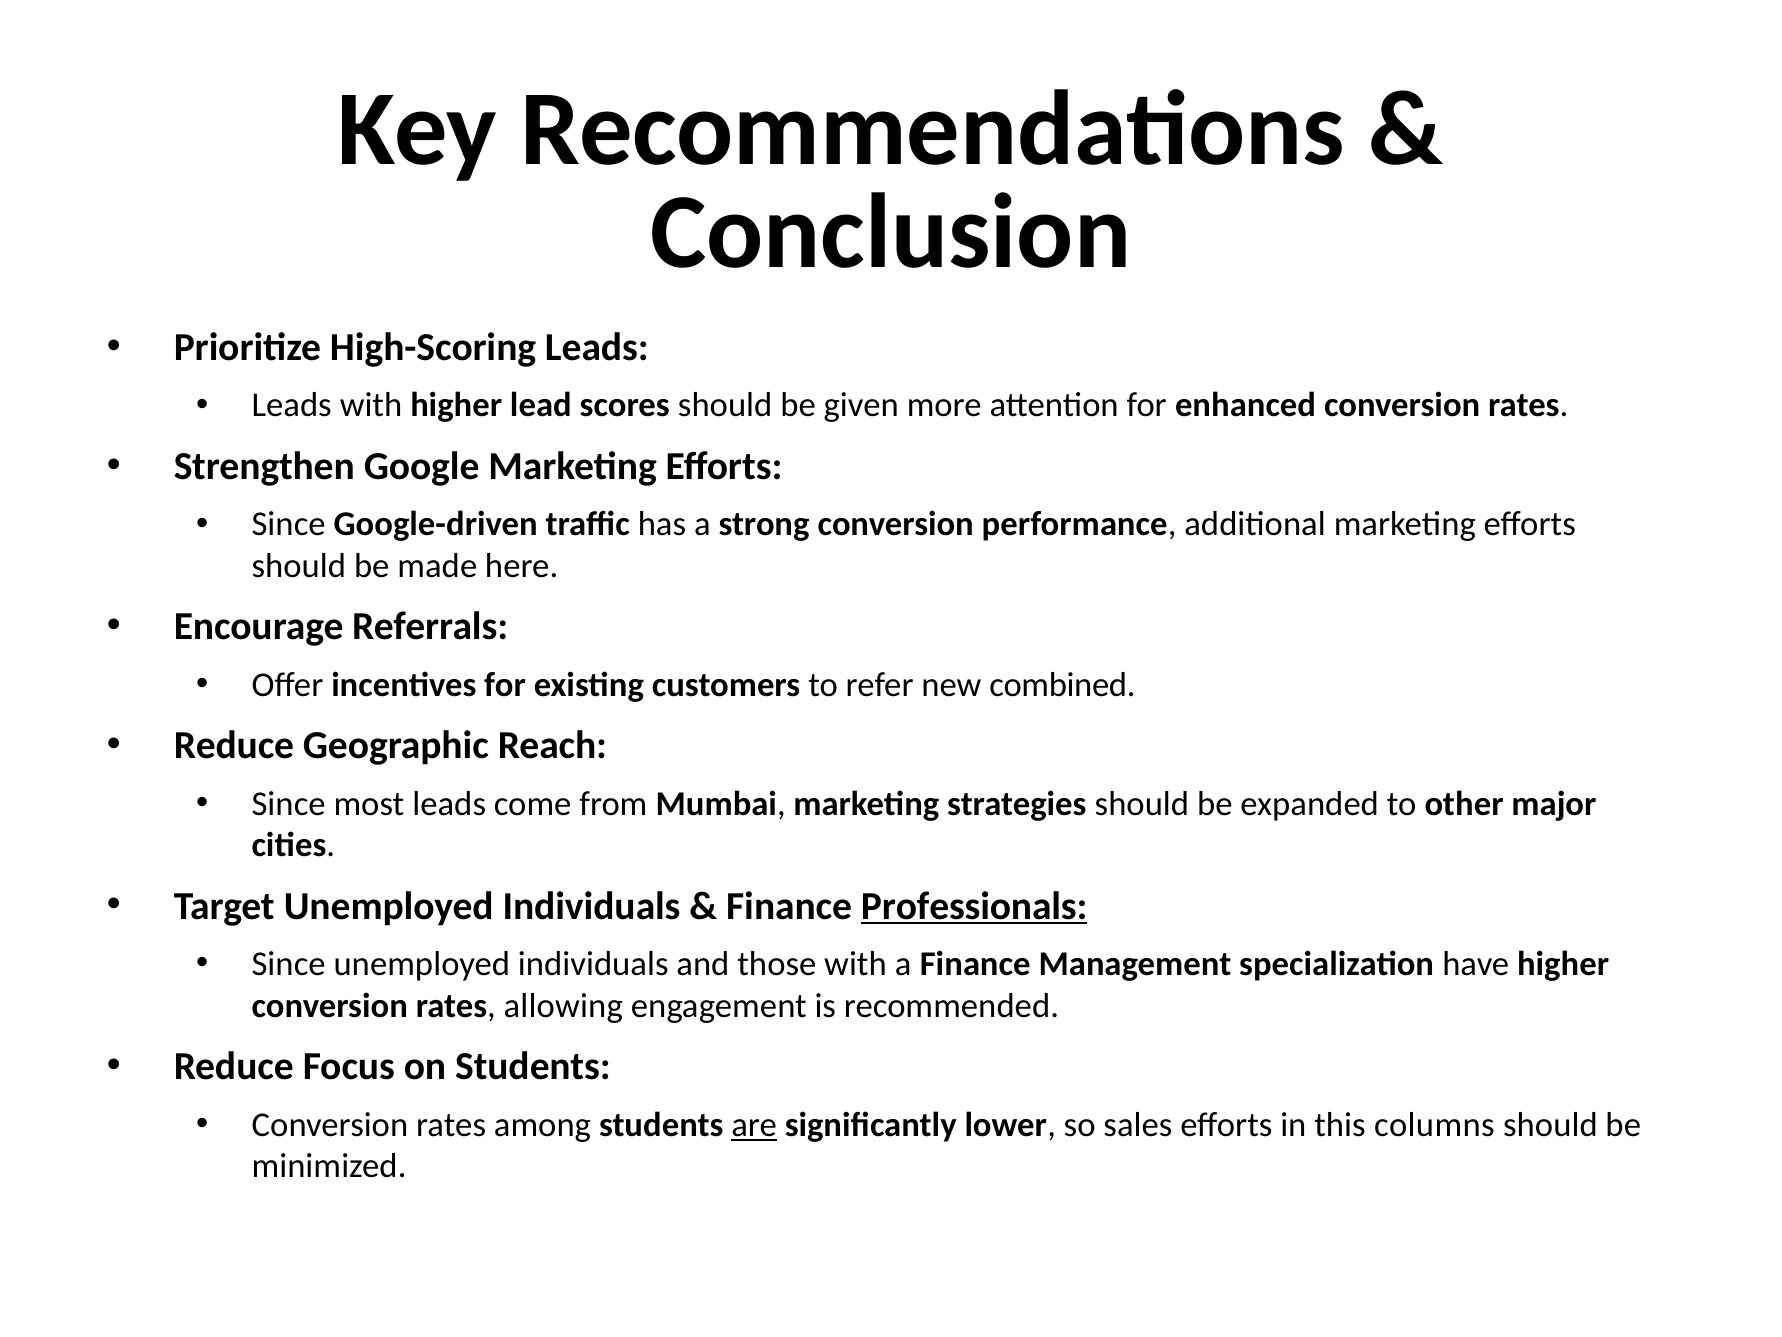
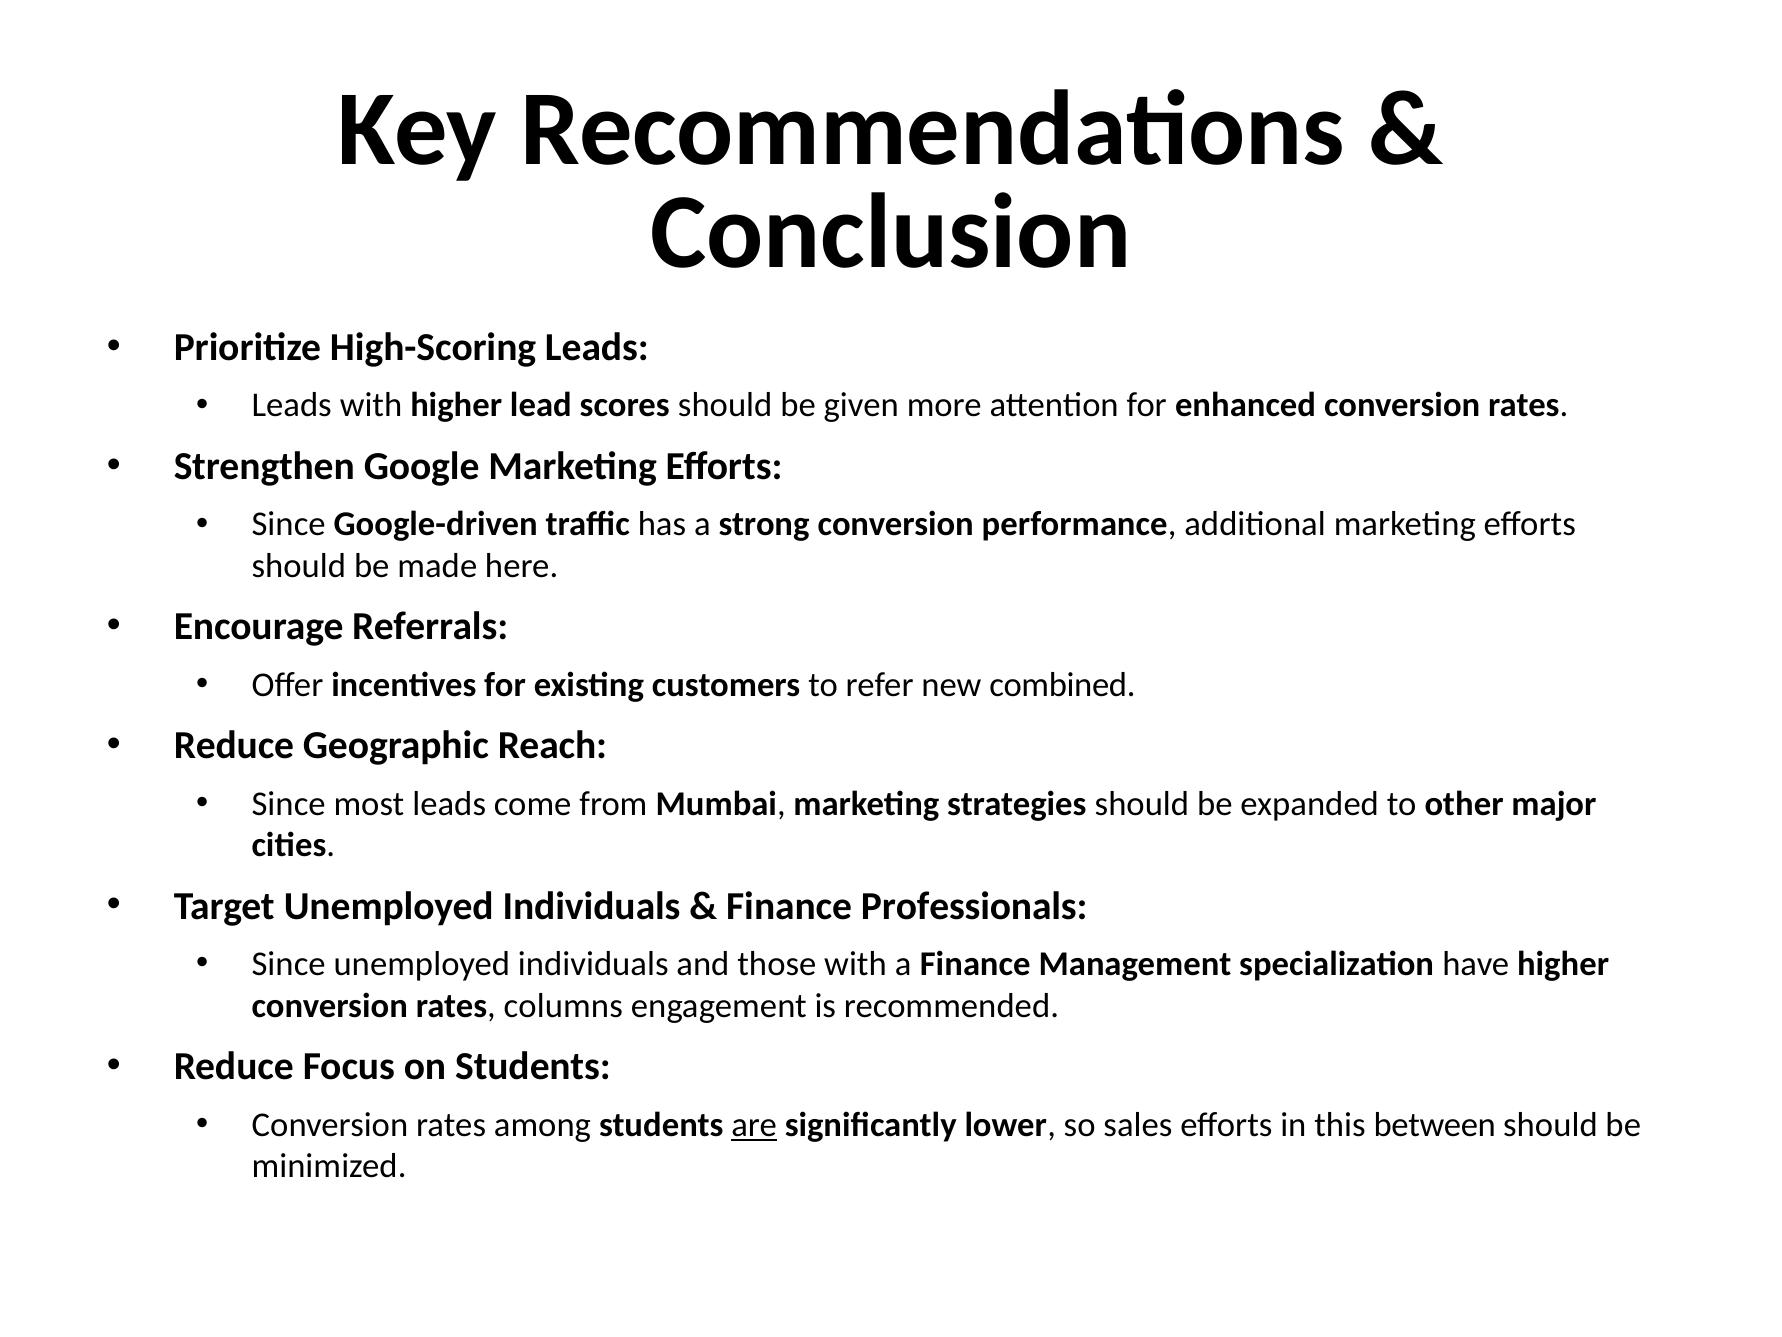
Professionals underline: present -> none
allowing: allowing -> columns
columns: columns -> between
